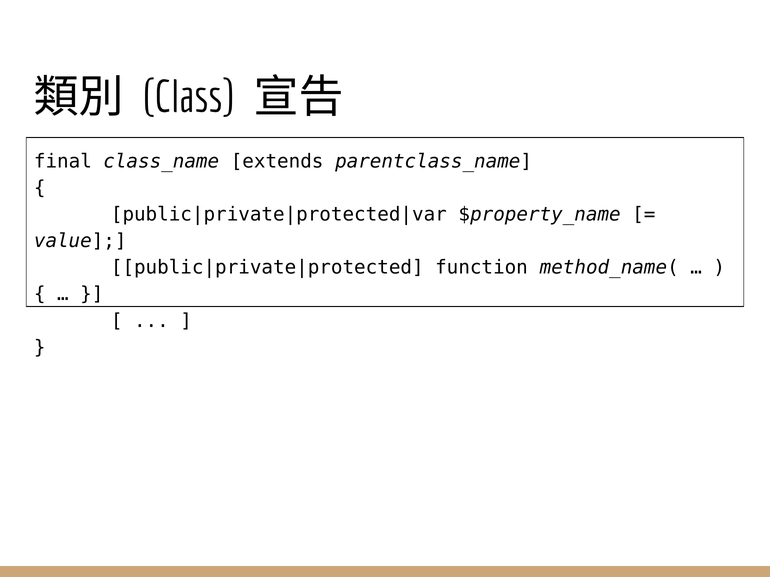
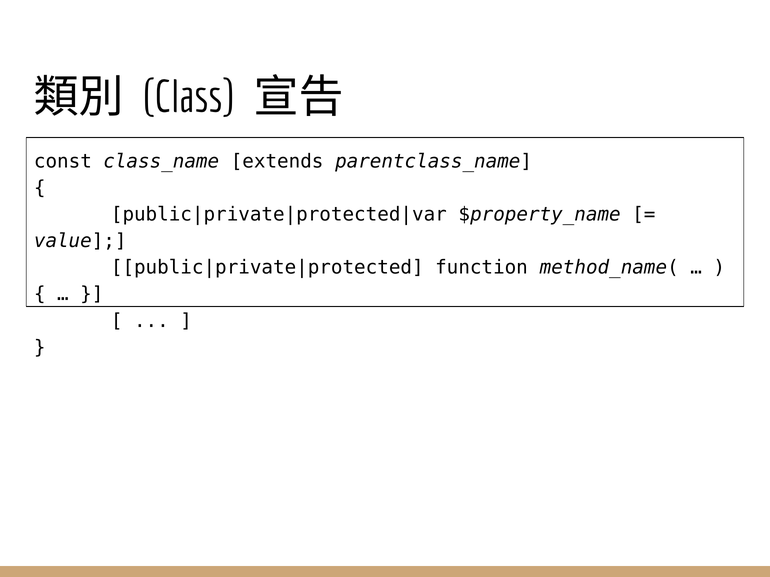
final: final -> const
